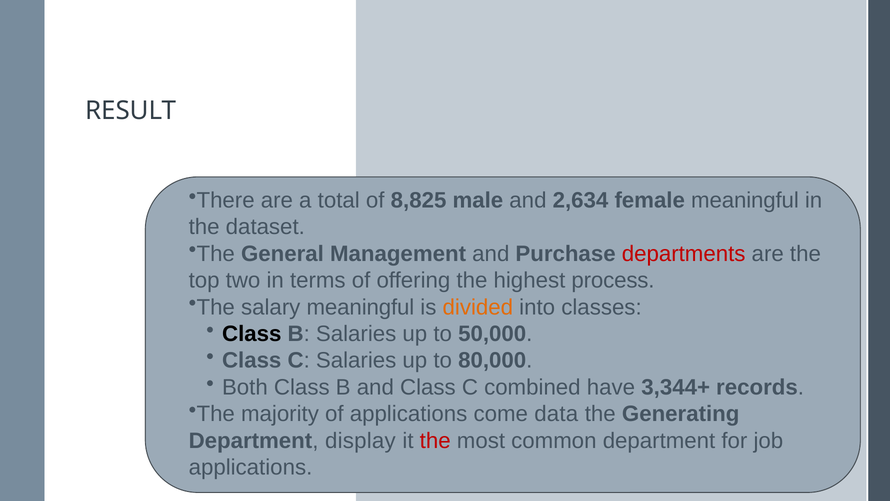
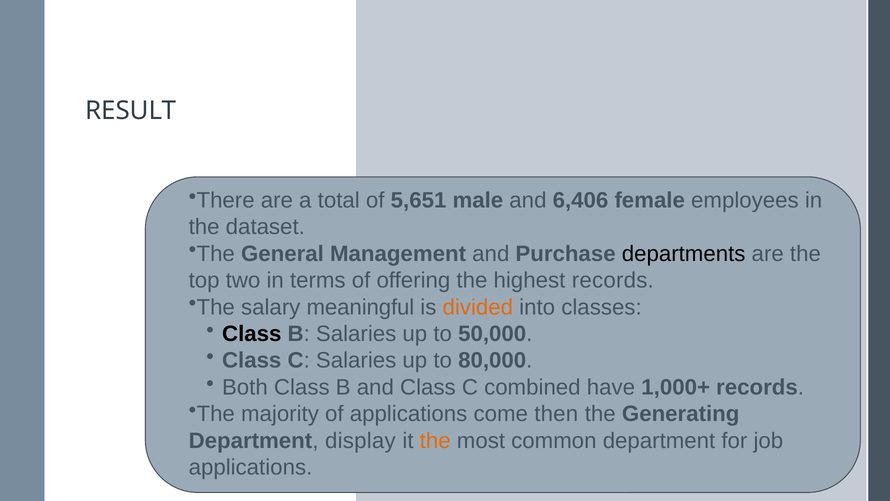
8,825: 8,825 -> 5,651
2,634: 2,634 -> 6,406
female meaningful: meaningful -> employees
departments colour: red -> black
highest process: process -> records
3,344+: 3,344+ -> 1,000+
data: data -> then
the at (435, 441) colour: red -> orange
